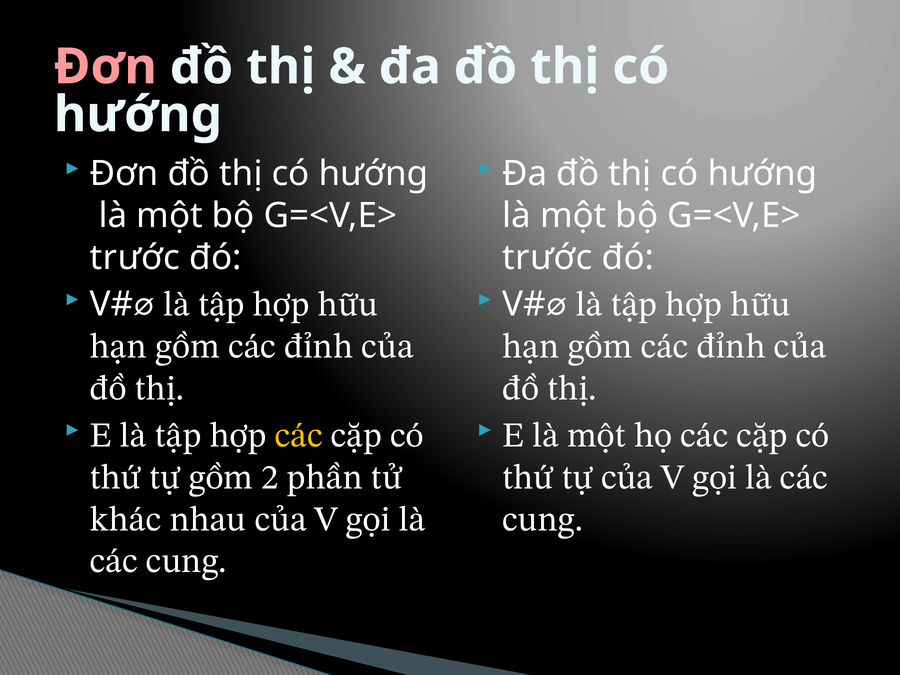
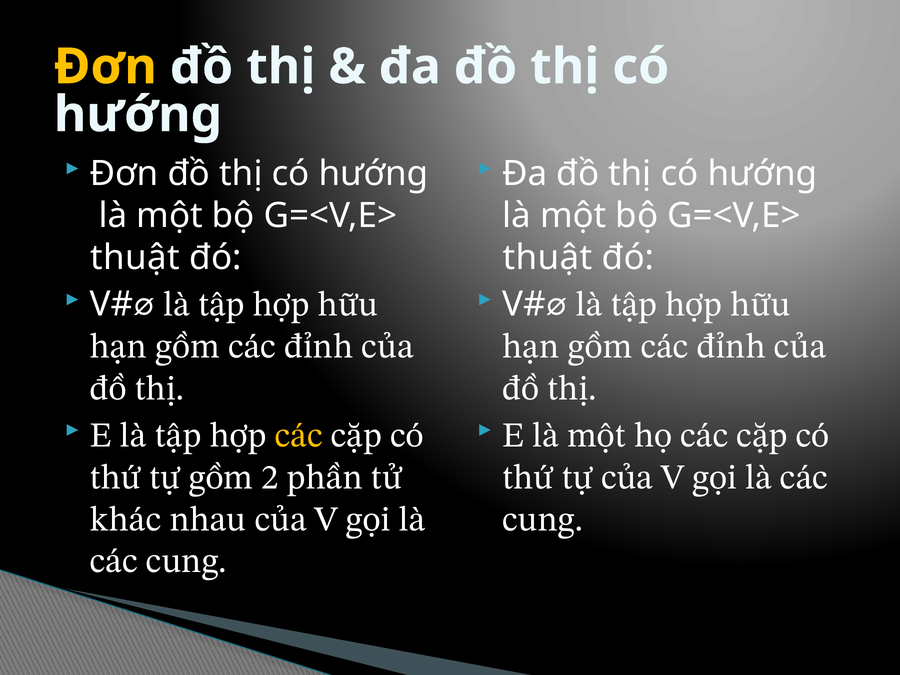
Đơn at (105, 67) colour: pink -> yellow
trước at (135, 257): trước -> thuật
trước at (547, 257): trước -> thuật
